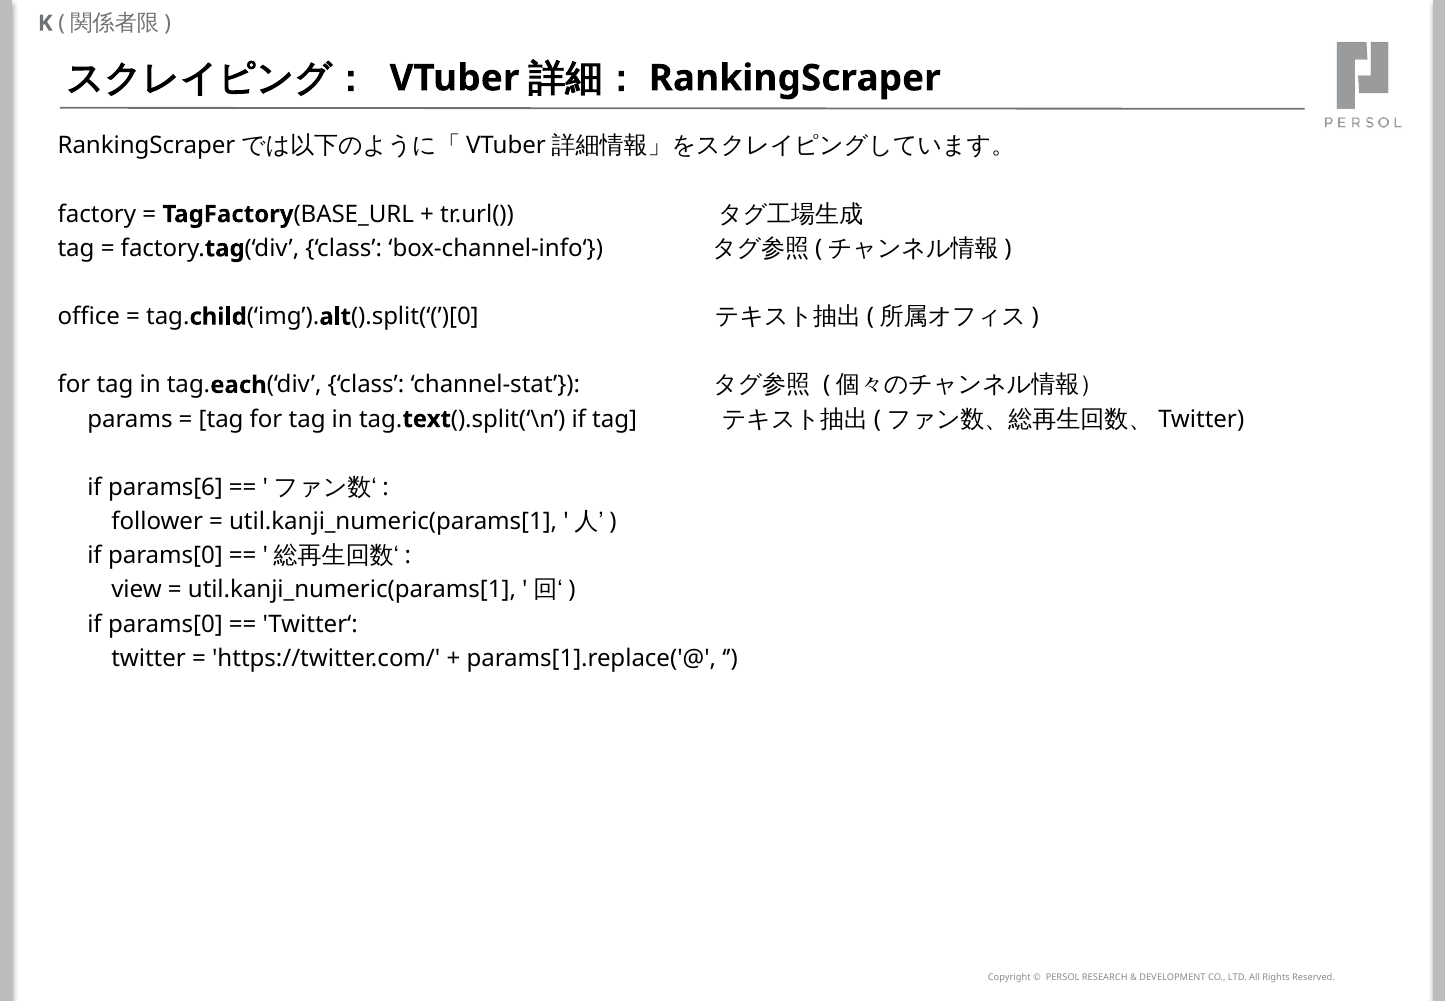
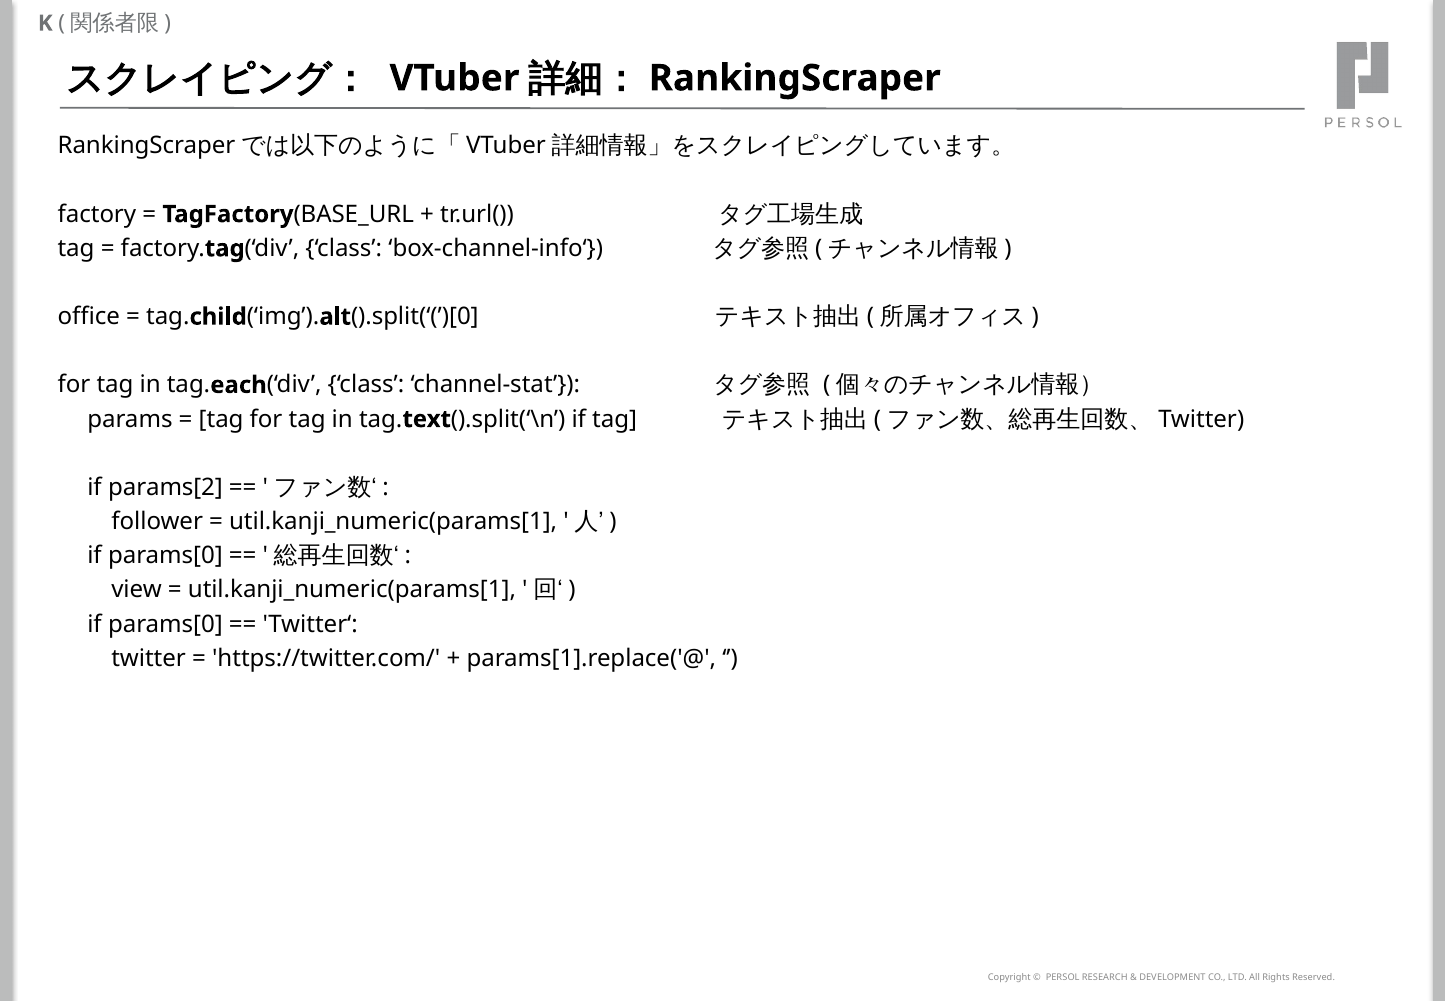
params[6: params[6 -> params[2
